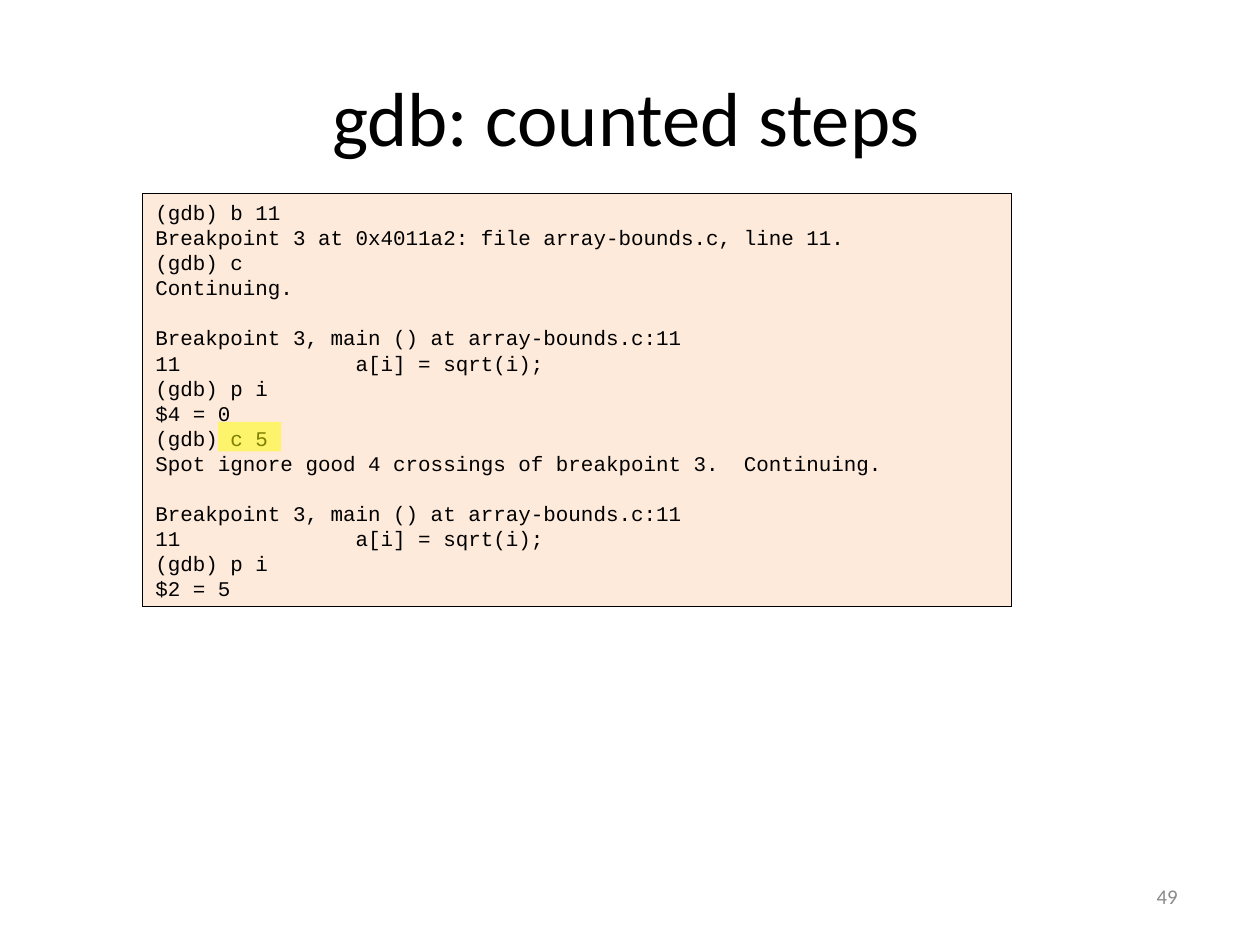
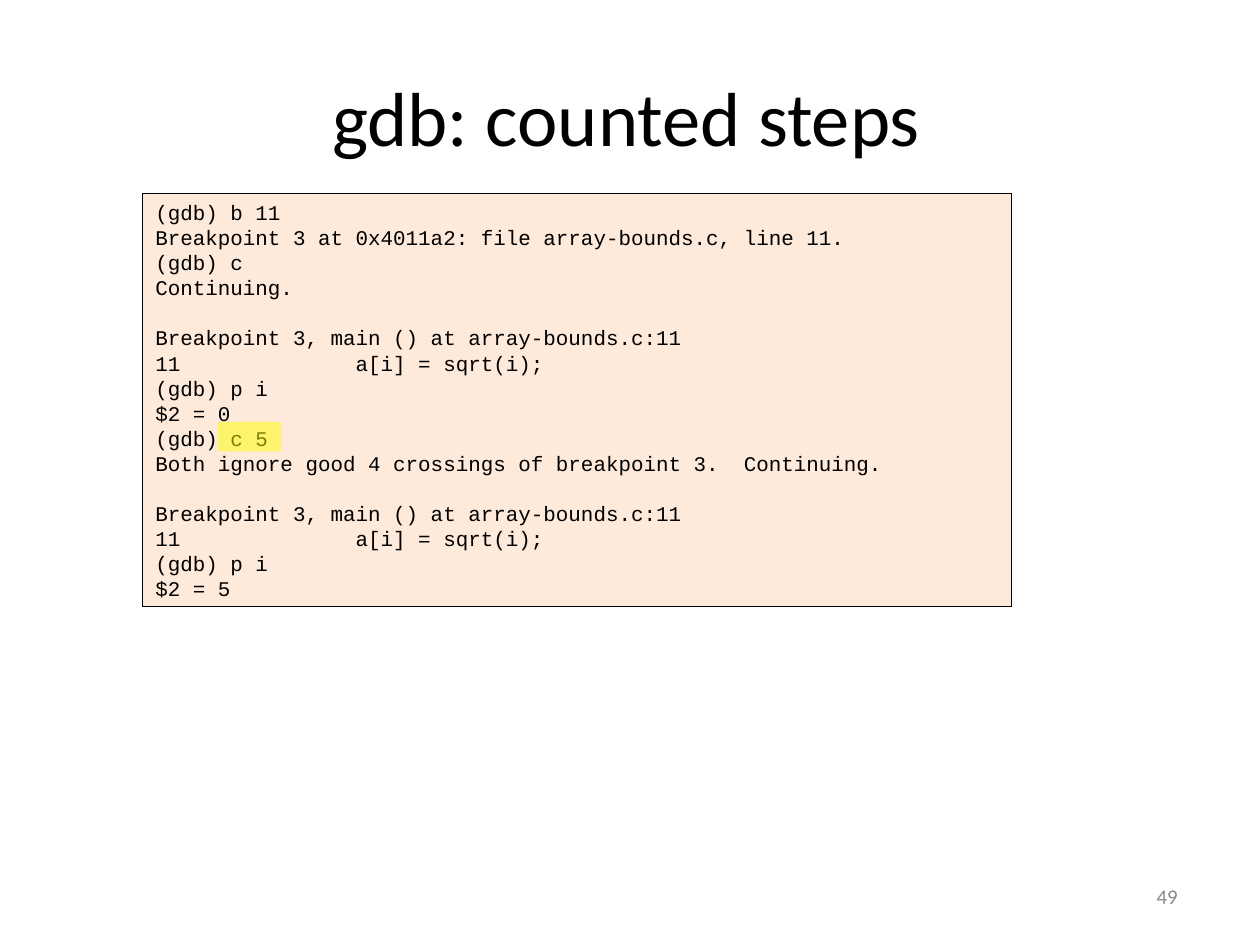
$4 at (168, 414): $4 -> $2
Spot: Spot -> Both
